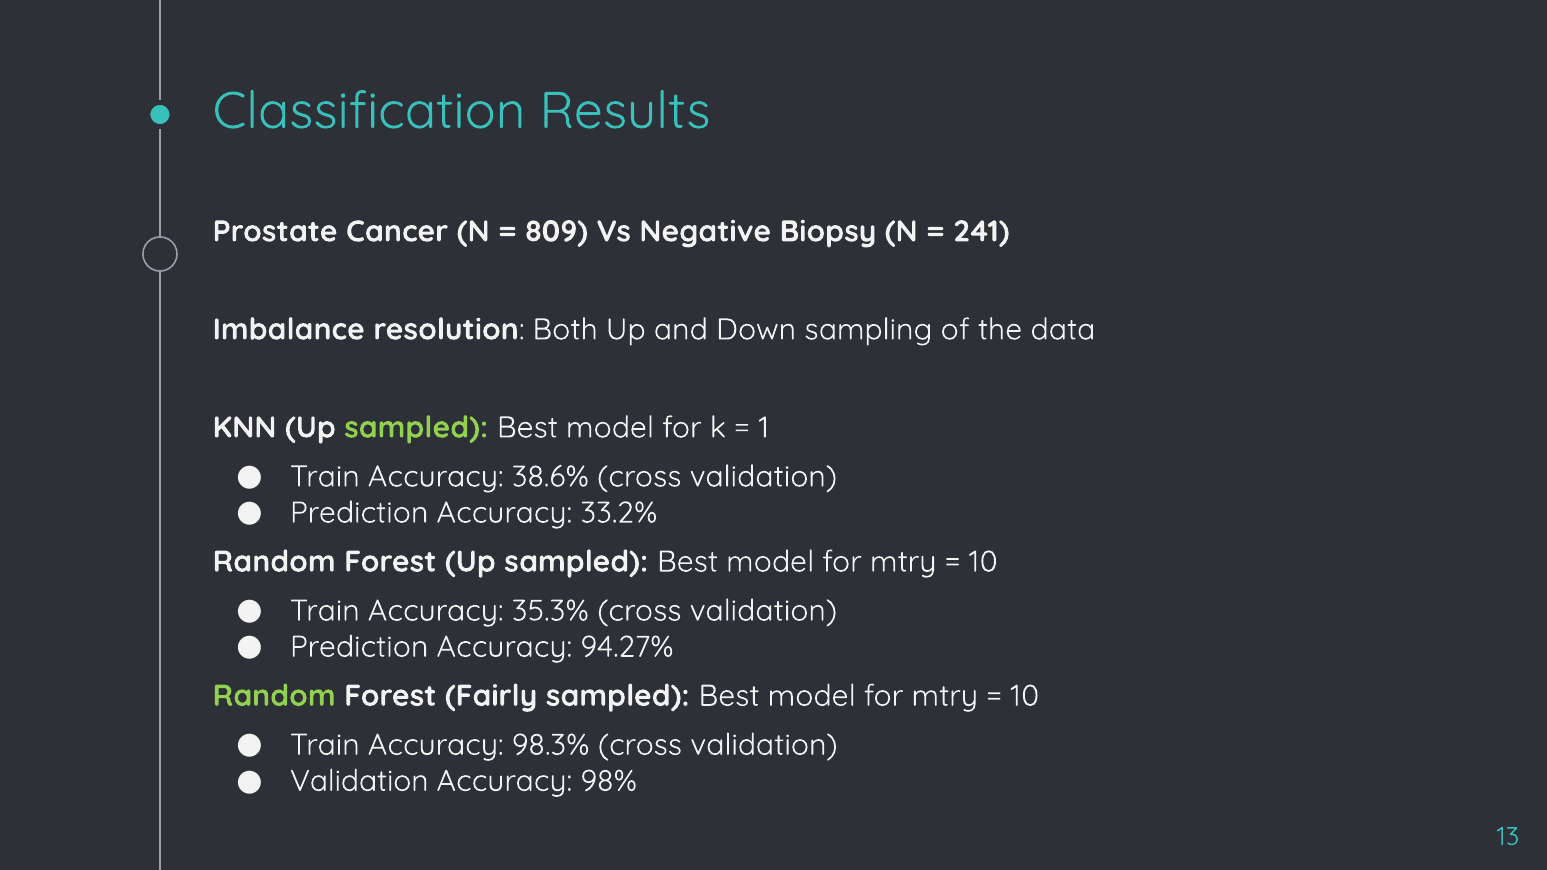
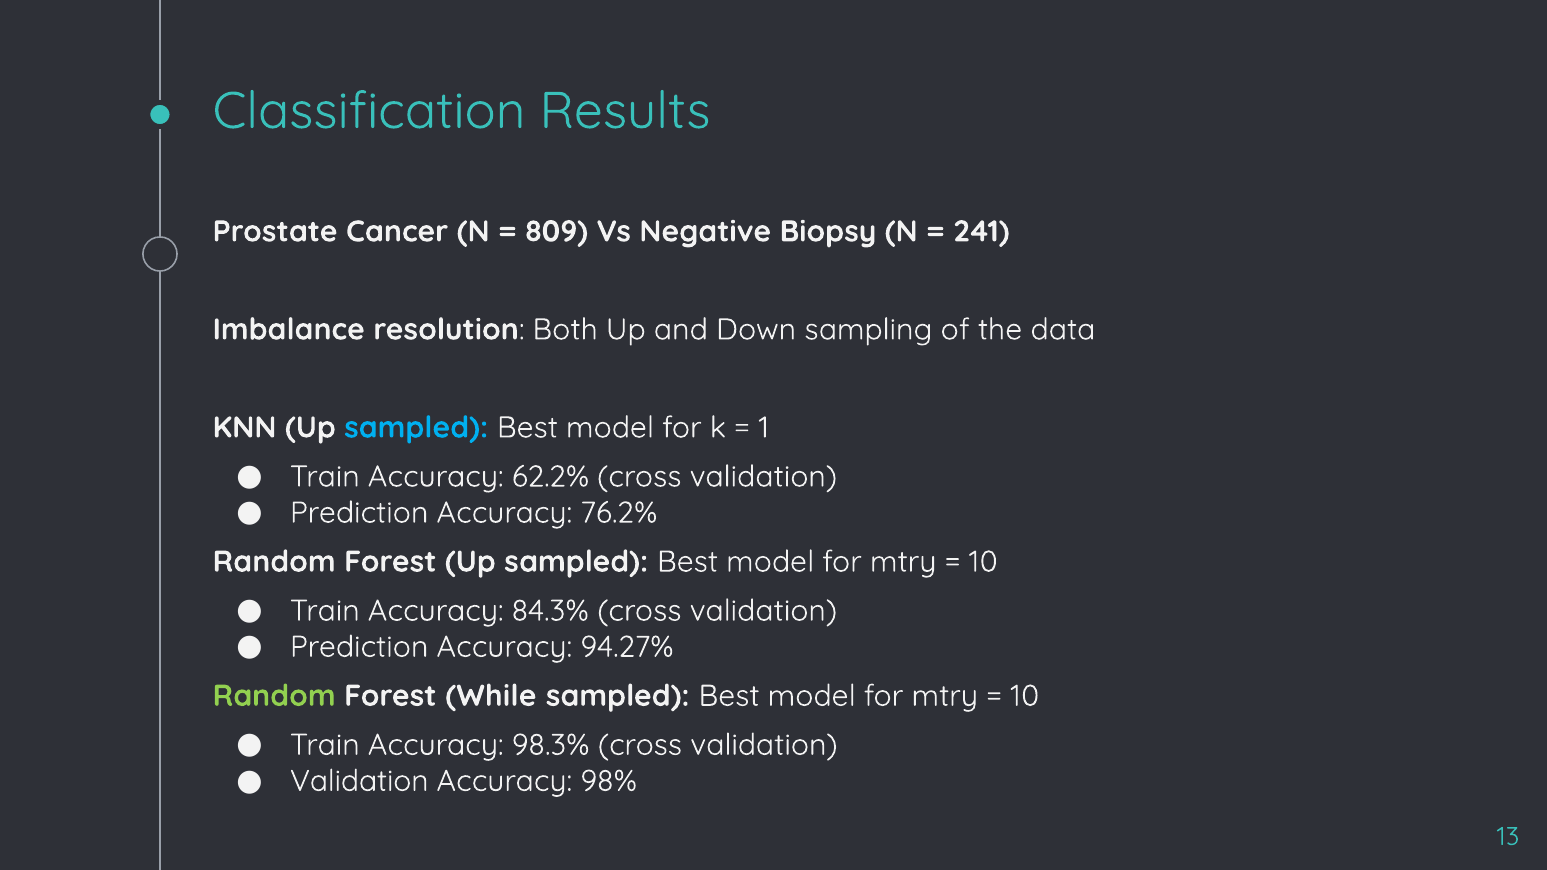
sampled at (416, 428) colour: light green -> light blue
38.6%: 38.6% -> 62.2%
33.2%: 33.2% -> 76.2%
35.3%: 35.3% -> 84.3%
Fairly: Fairly -> While
